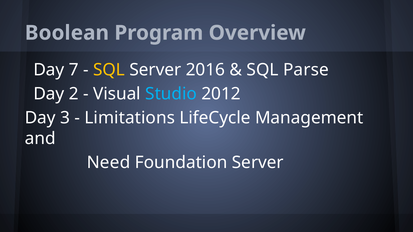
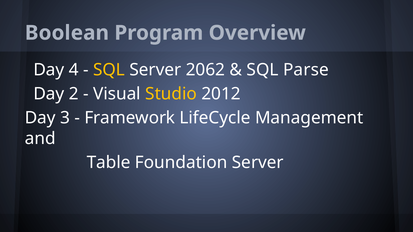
7: 7 -> 4
2016: 2016 -> 2062
Studio colour: light blue -> yellow
Limitations: Limitations -> Framework
Need: Need -> Table
